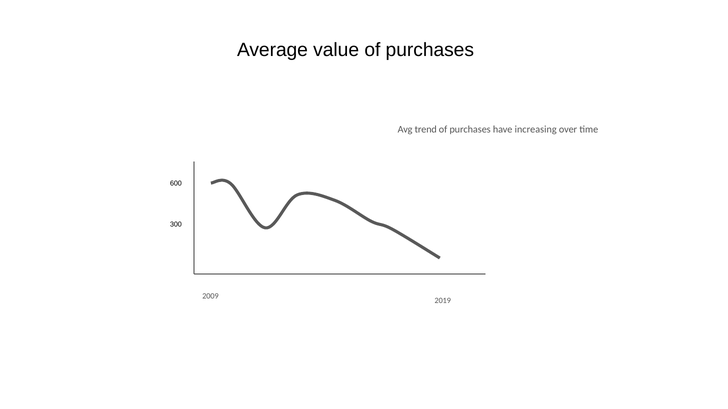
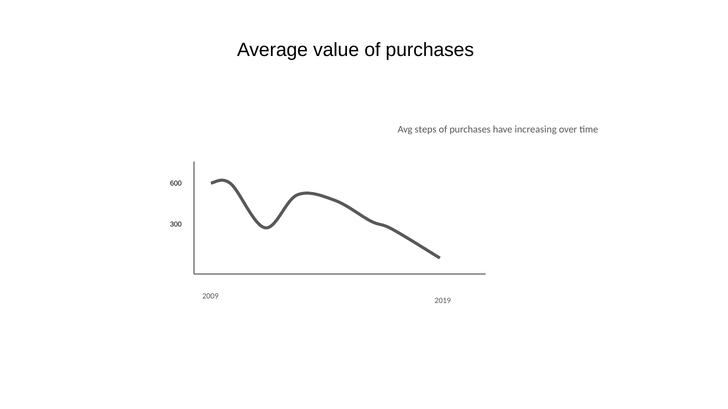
trend: trend -> steps
